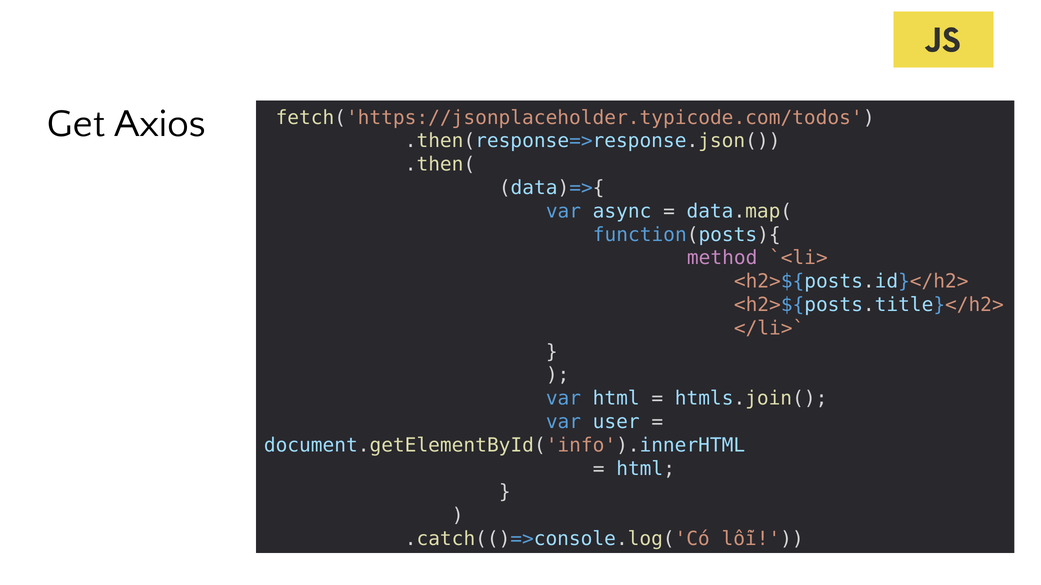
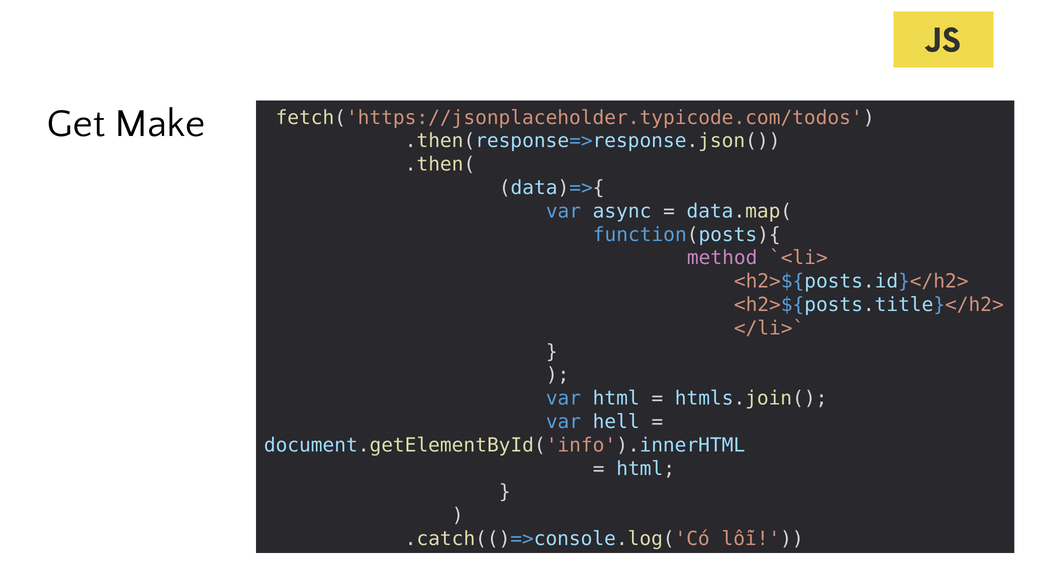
Axios: Axios -> Make
user: user -> hell
